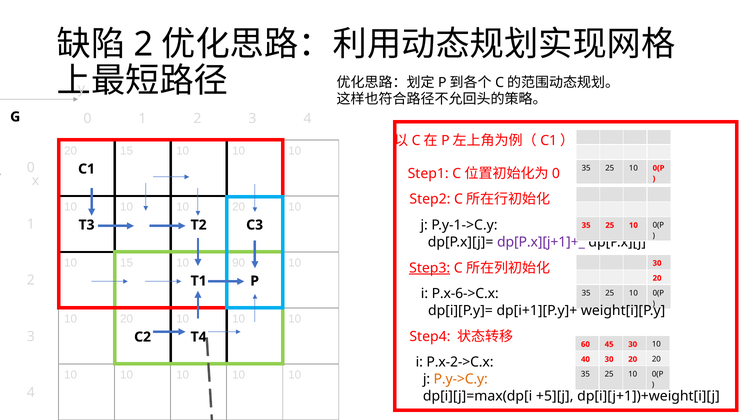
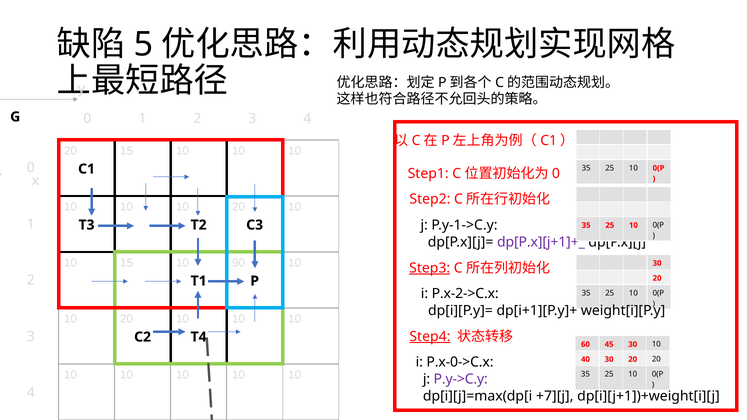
2 at (143, 44): 2 -> 5
P.x-6->C.x: P.x-6->C.x -> P.x-2->C.x
Step4 underline: none -> present
P.x-2->C.x: P.x-2->C.x -> P.x-0->C.x
P.y->C.y colour: orange -> purple
+5][j: +5][j -> +7][j
